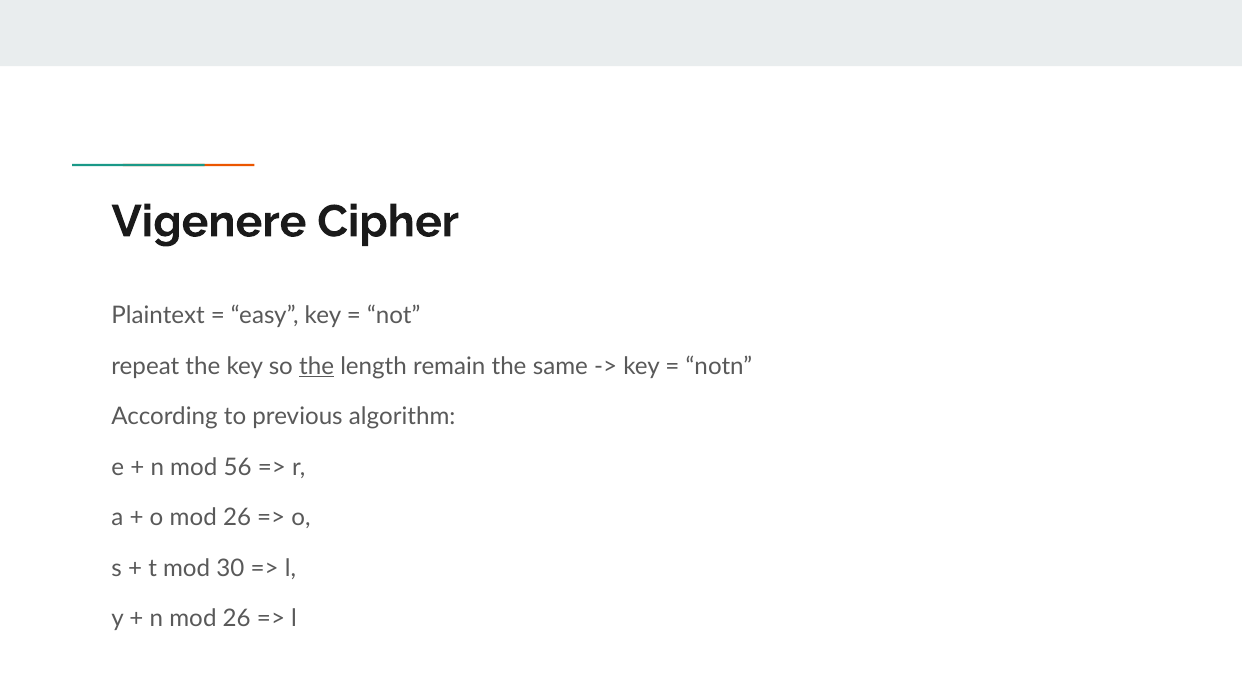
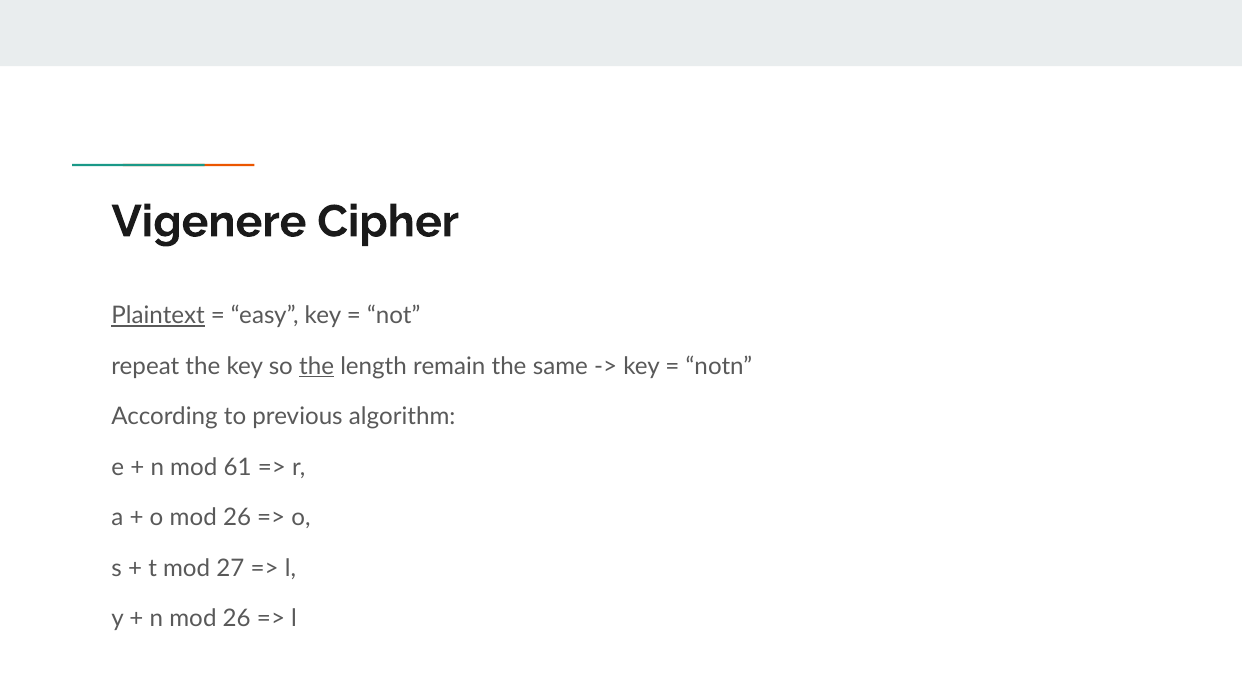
Plaintext underline: none -> present
56: 56 -> 61
30: 30 -> 27
